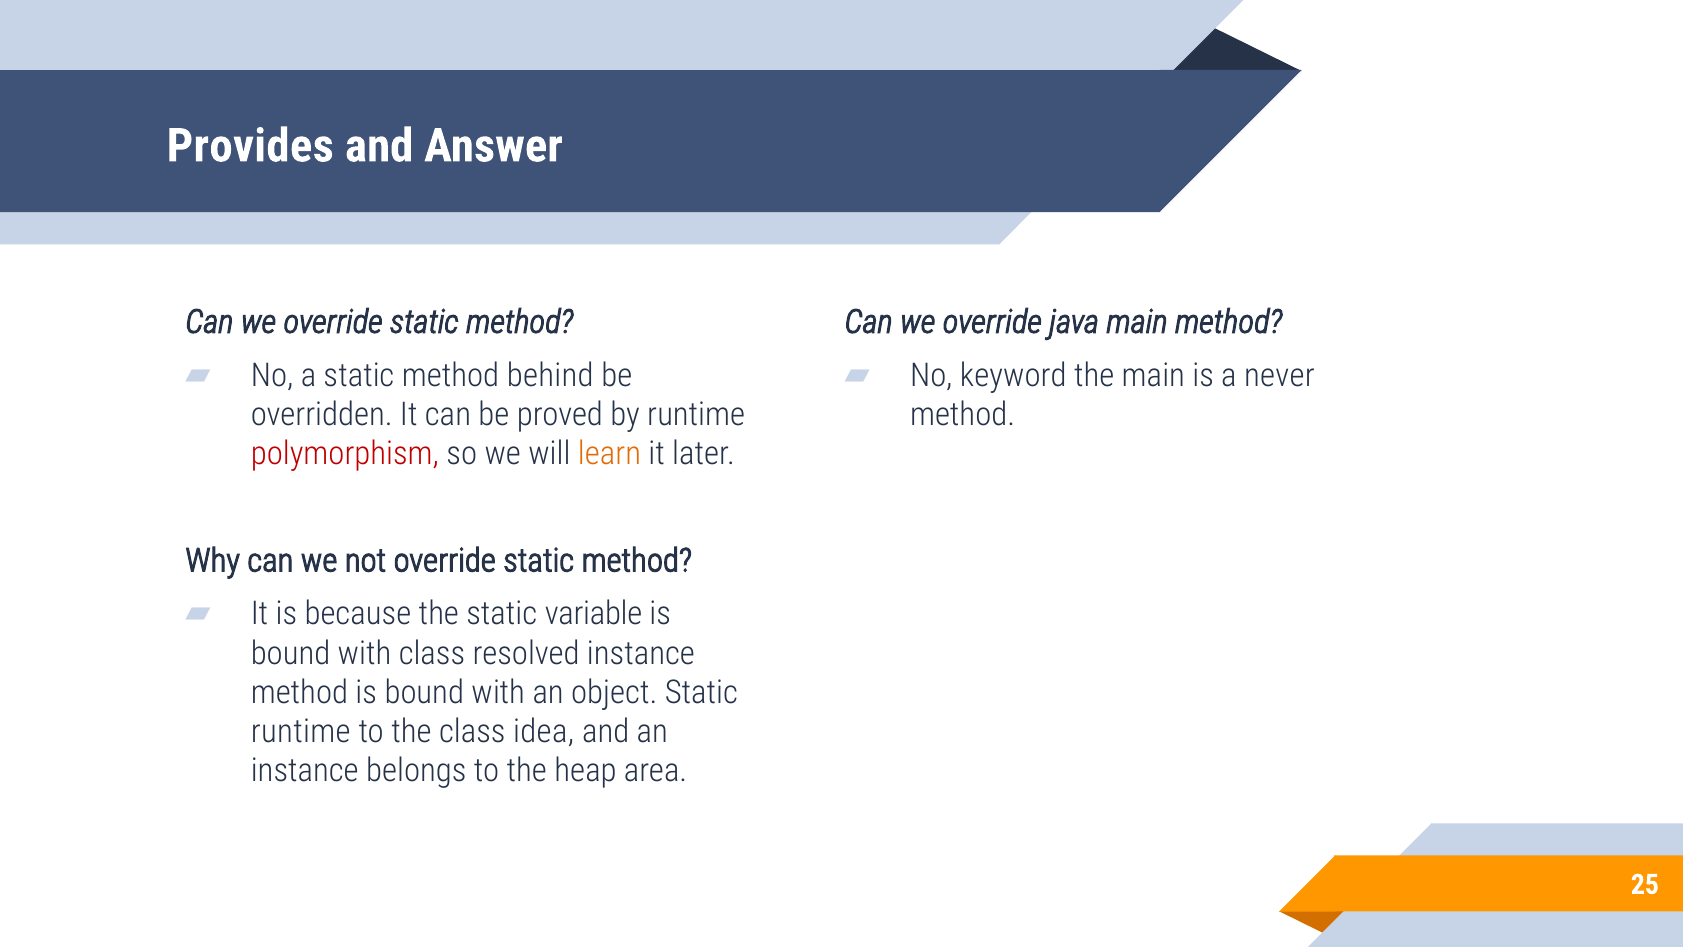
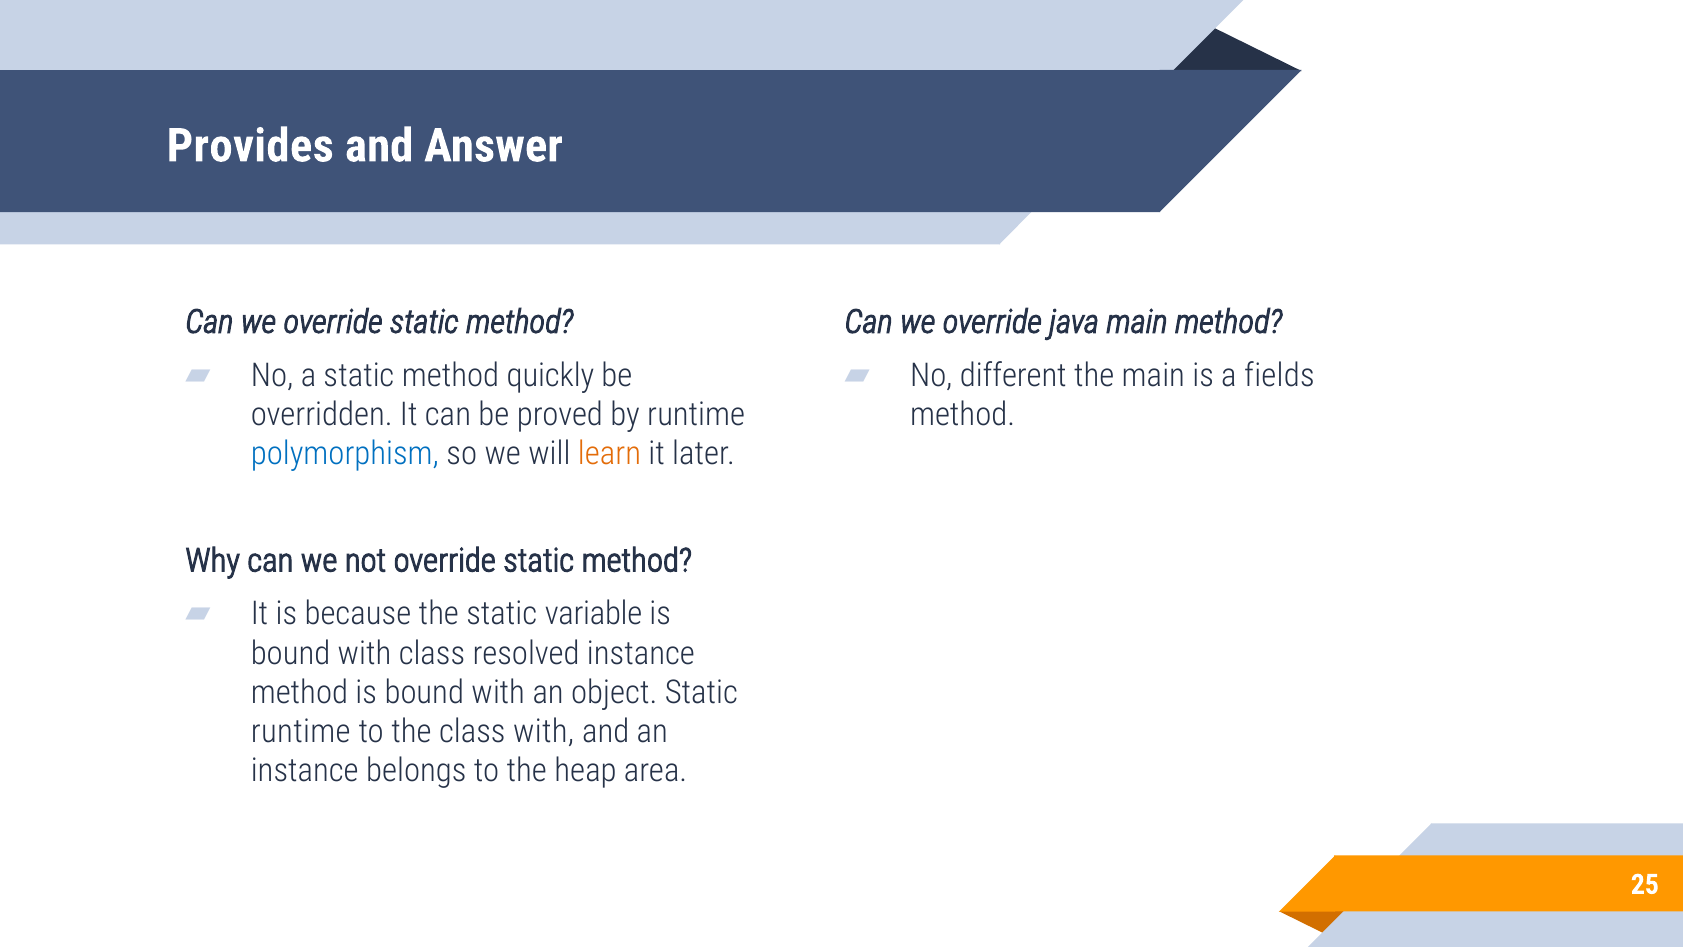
behind: behind -> quickly
keyword: keyword -> different
never: never -> fields
polymorphism colour: red -> blue
class idea: idea -> with
